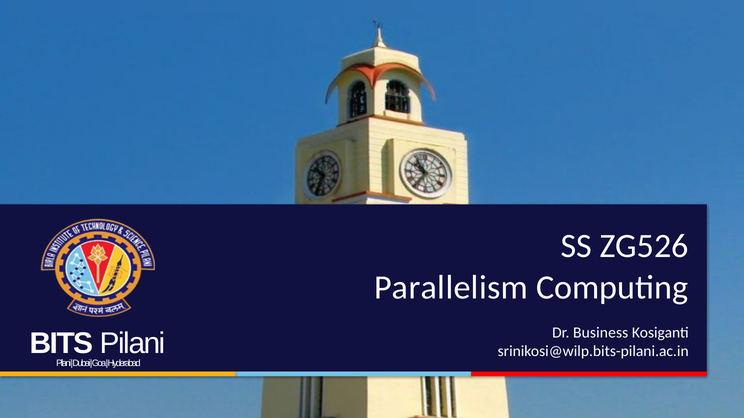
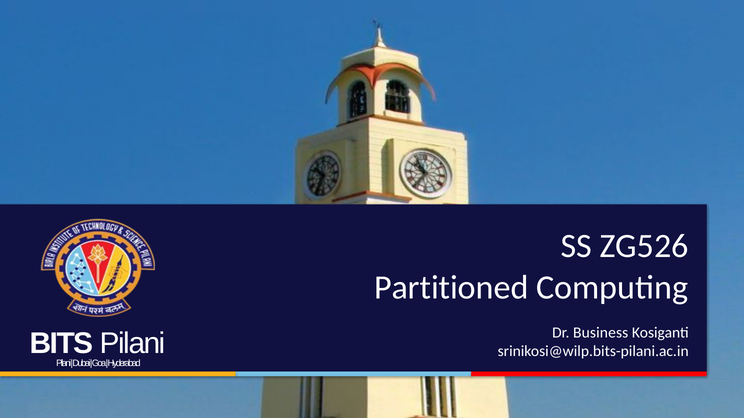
Parallelism: Parallelism -> Partitioned
